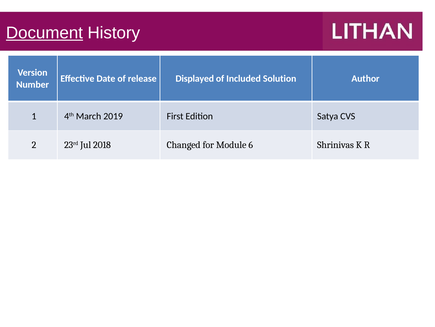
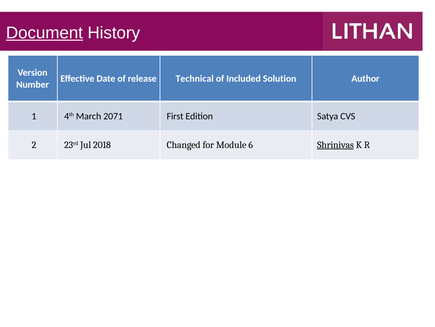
Displayed: Displayed -> Technical
2019: 2019 -> 2071
Shrinivas underline: none -> present
